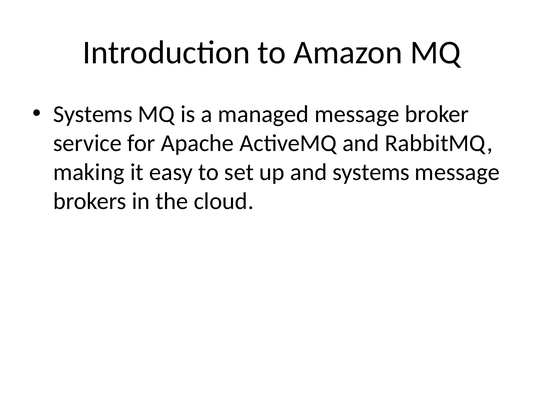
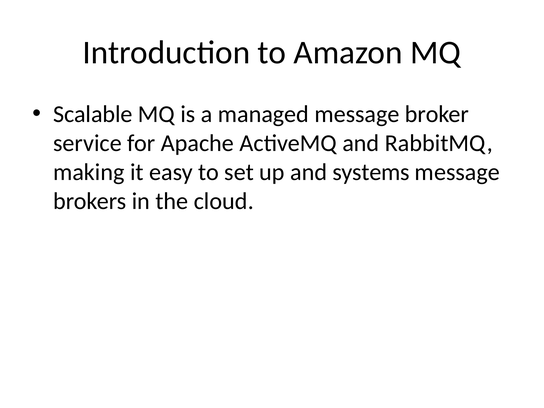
Systems at (93, 114): Systems -> Scalable
